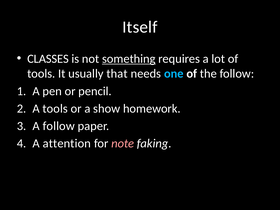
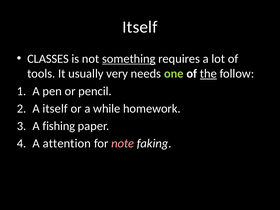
that: that -> very
one colour: light blue -> light green
the underline: none -> present
A tools: tools -> itself
show: show -> while
A follow: follow -> fishing
